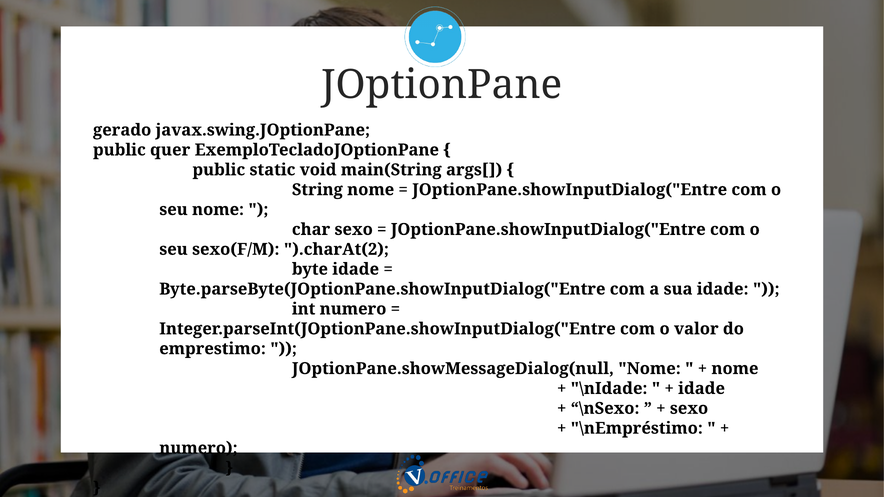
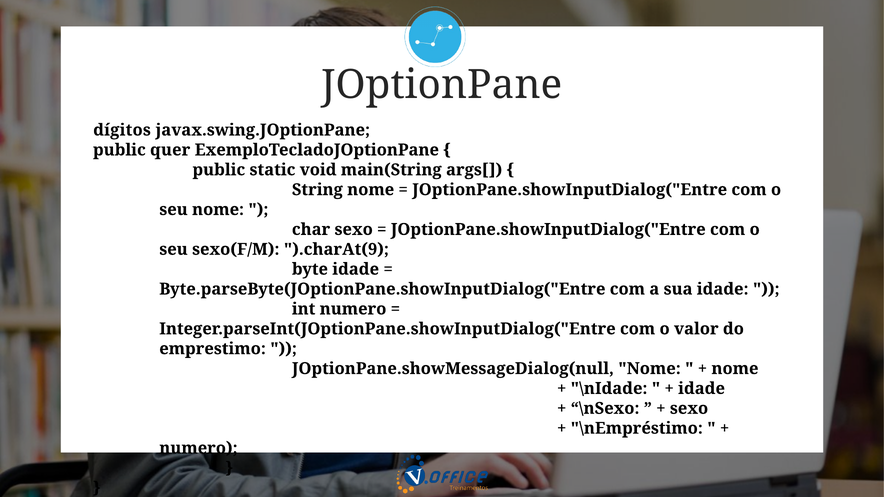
gerado: gerado -> dígitos
).charAt(2: ).charAt(2 -> ).charAt(9
